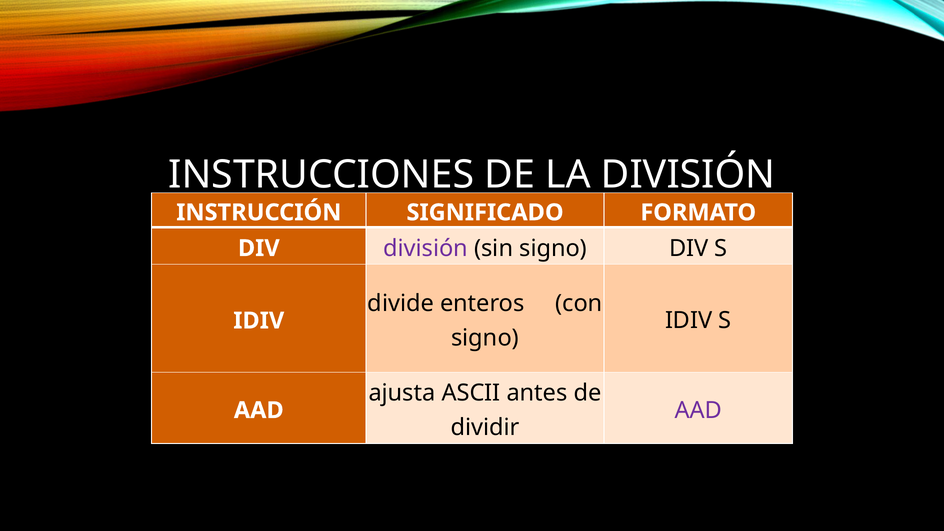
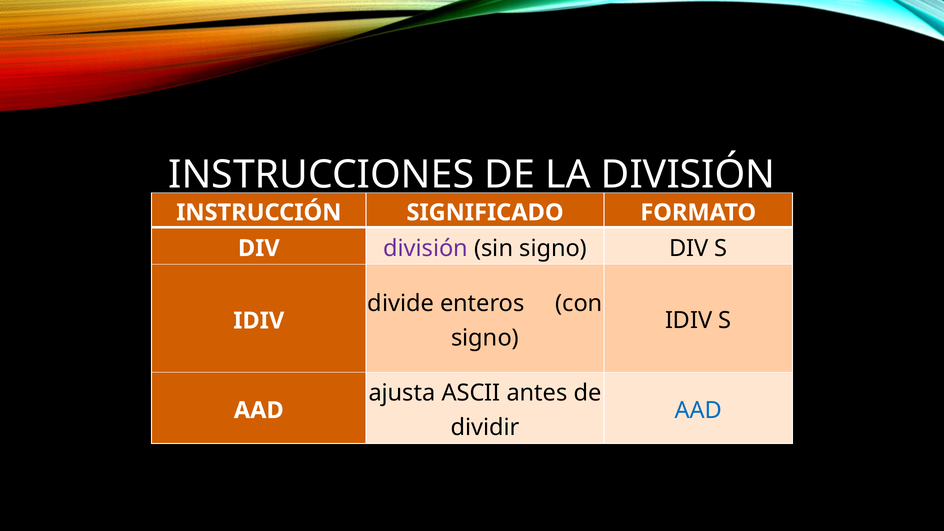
AAD at (698, 410) colour: purple -> blue
